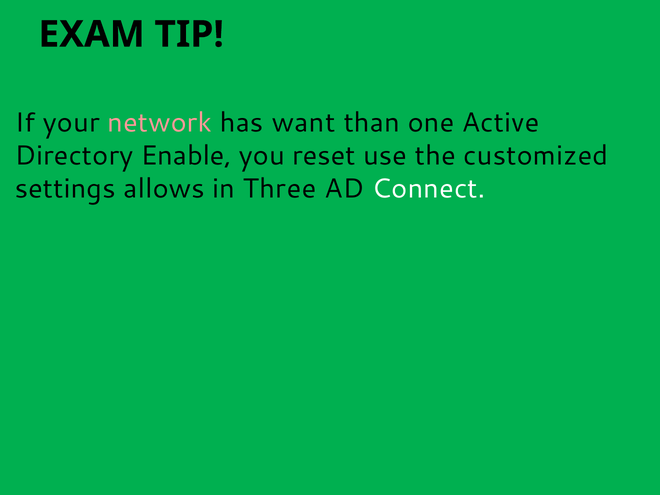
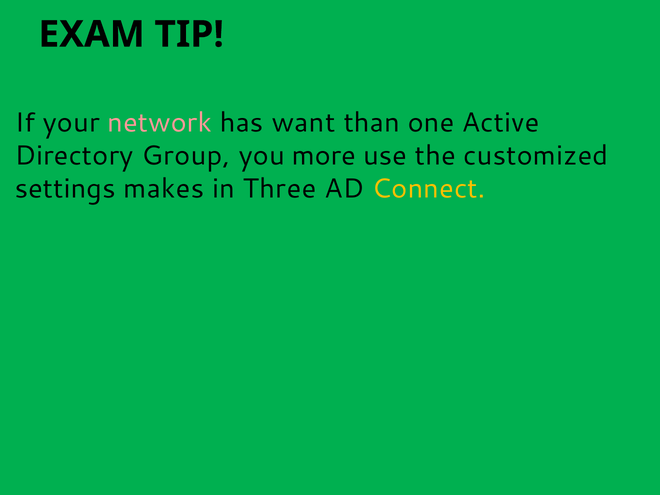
Enable: Enable -> Group
reset: reset -> more
allows: allows -> makes
Connect colour: white -> yellow
